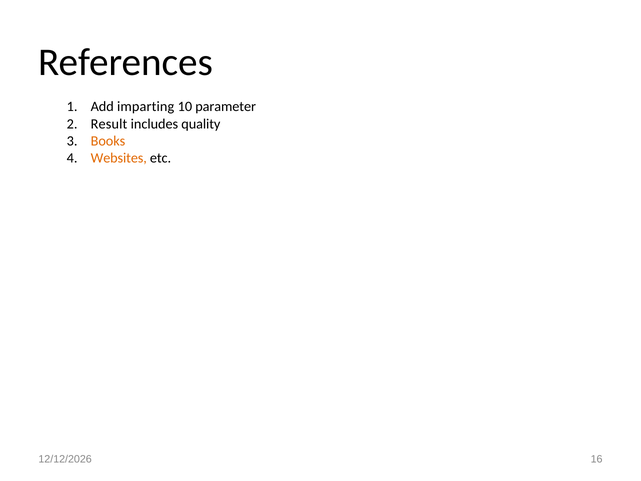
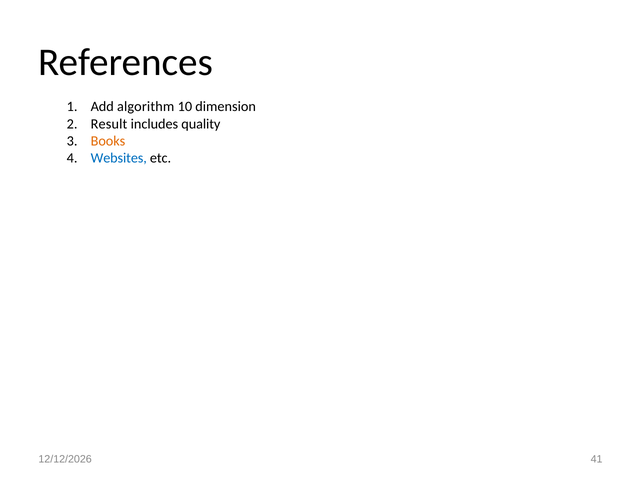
imparting: imparting -> algorithm
parameter: parameter -> dimension
Websites colour: orange -> blue
16: 16 -> 41
